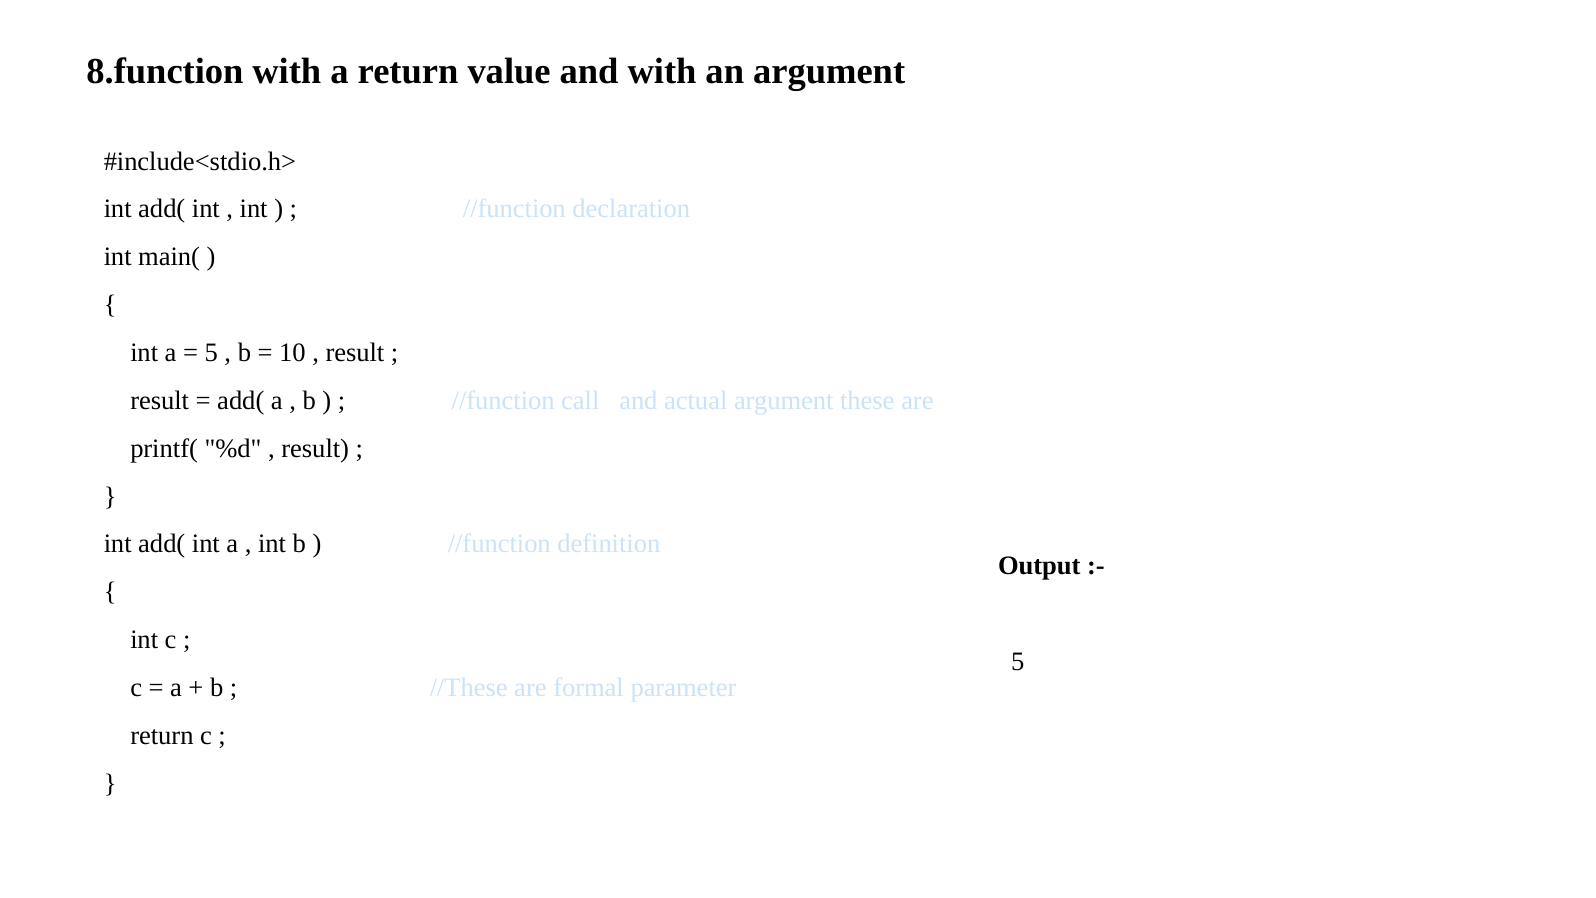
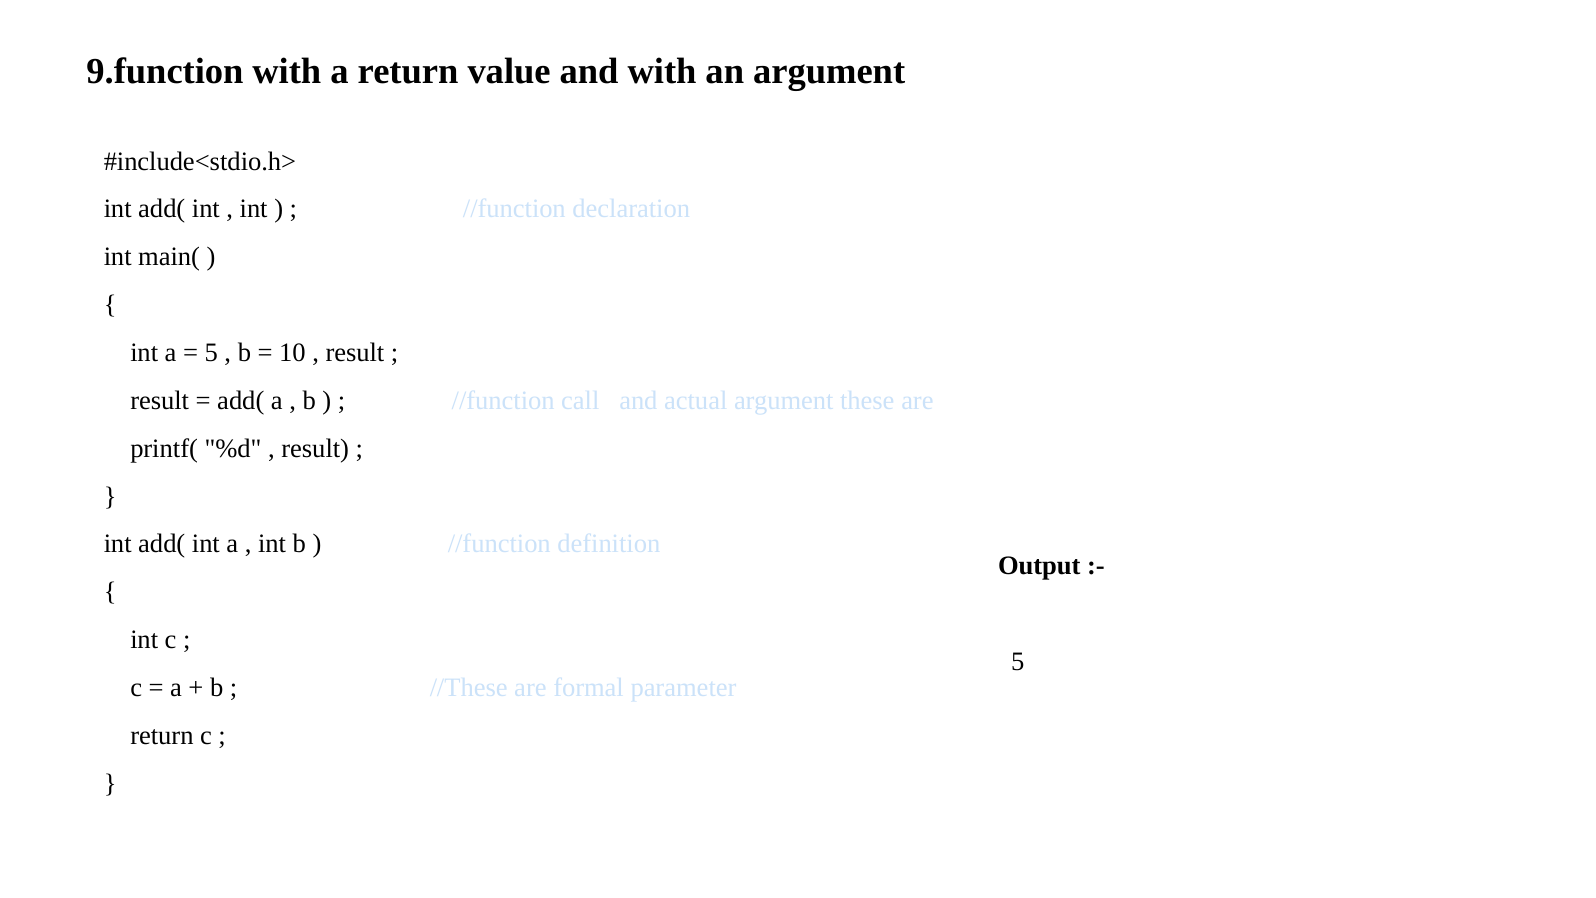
8.function: 8.function -> 9.function
